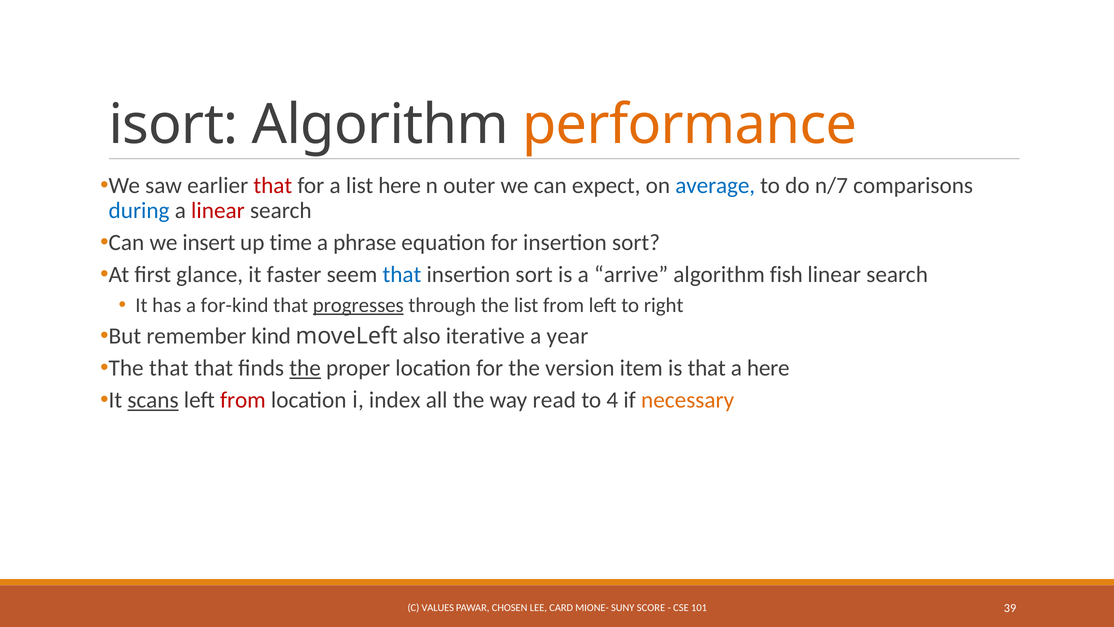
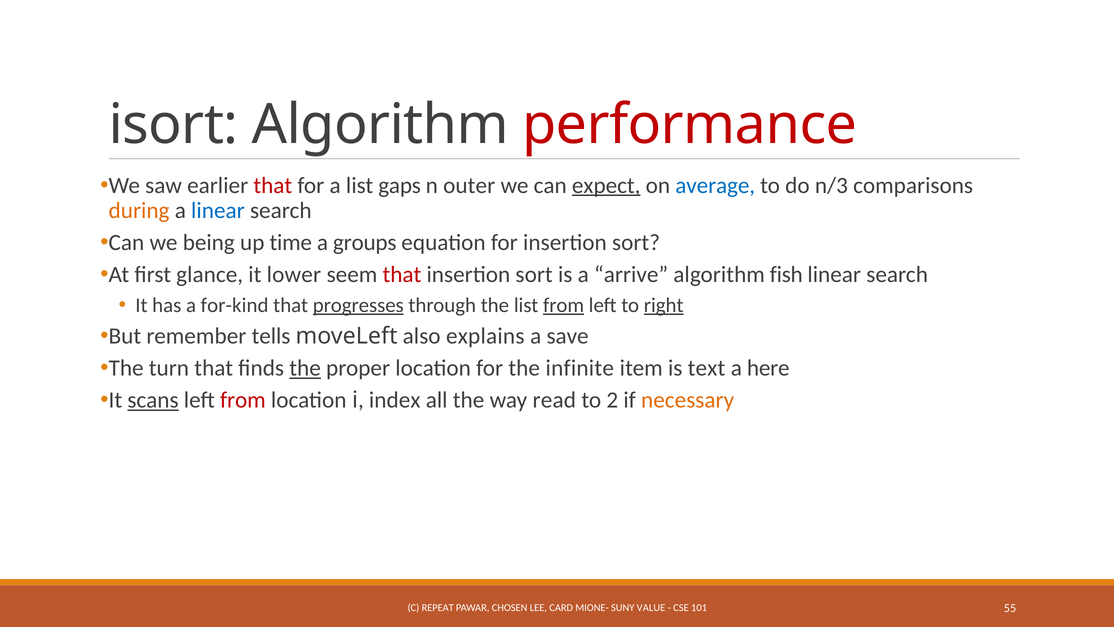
performance colour: orange -> red
list here: here -> gaps
expect underline: none -> present
n/7: n/7 -> n/3
during colour: blue -> orange
linear at (218, 210) colour: red -> blue
insert: insert -> being
phrase: phrase -> groups
faster: faster -> lower
that at (402, 274) colour: blue -> red
from at (564, 305) underline: none -> present
right underline: none -> present
kind: kind -> tells
iterative: iterative -> explains
year: year -> save
The that: that -> turn
version: version -> infinite
is that: that -> text
4: 4 -> 2
VALUES: VALUES -> REPEAT
SCORE: SCORE -> VALUE
39: 39 -> 55
